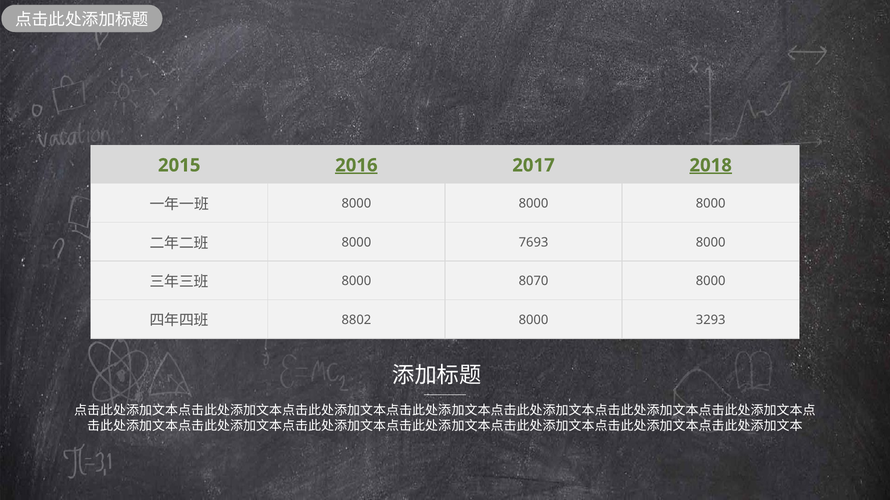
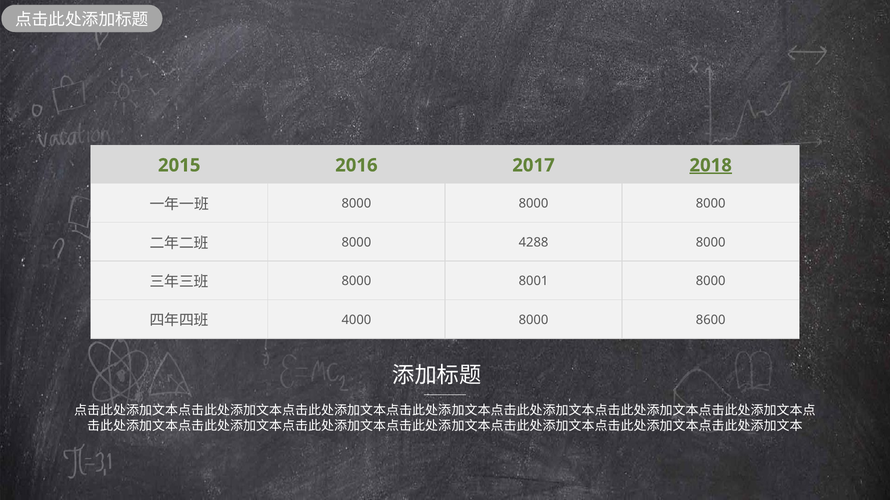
2016 underline: present -> none
7693: 7693 -> 4288
8070: 8070 -> 8001
8802: 8802 -> 4000
3293: 3293 -> 8600
